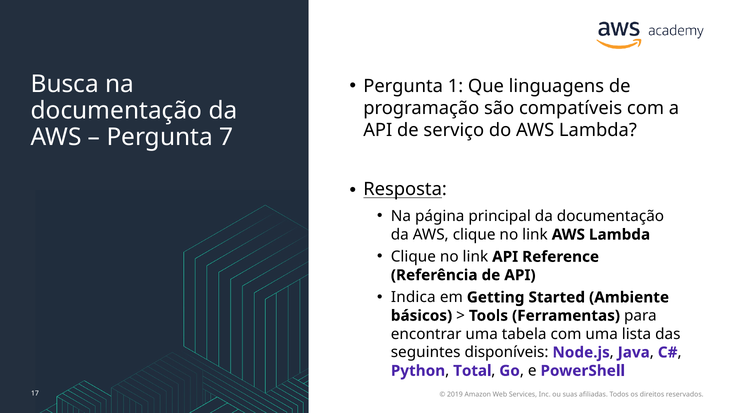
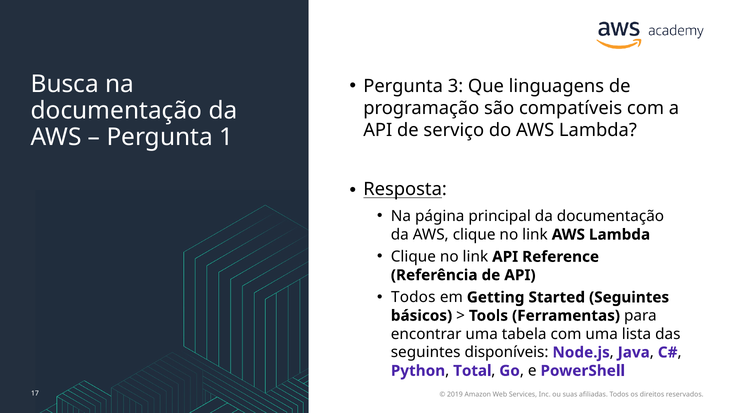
1: 1 -> 3
7: 7 -> 1
Indica at (413, 297): Indica -> Todos
Started Ambiente: Ambiente -> Seguintes
